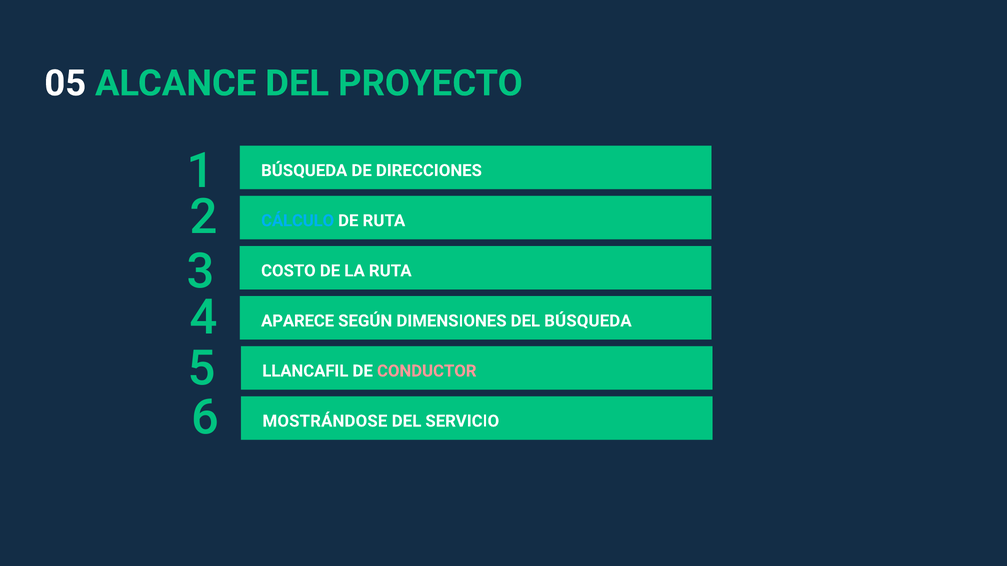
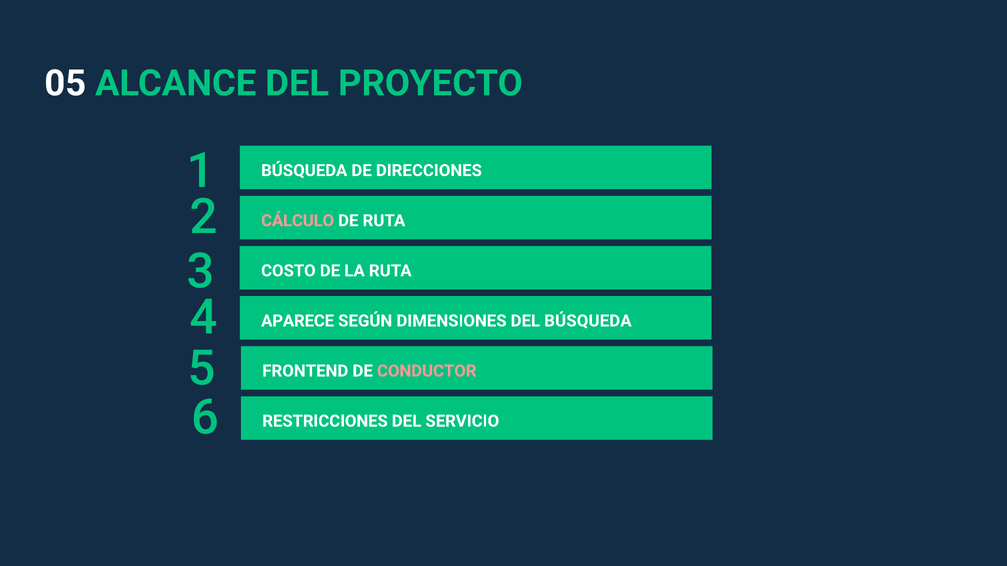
CÁLCULO colour: light blue -> pink
LLANCAFIL: LLANCAFIL -> FRONTEND
MOSTRÁNDOSE: MOSTRÁNDOSE -> RESTRICCIONES
